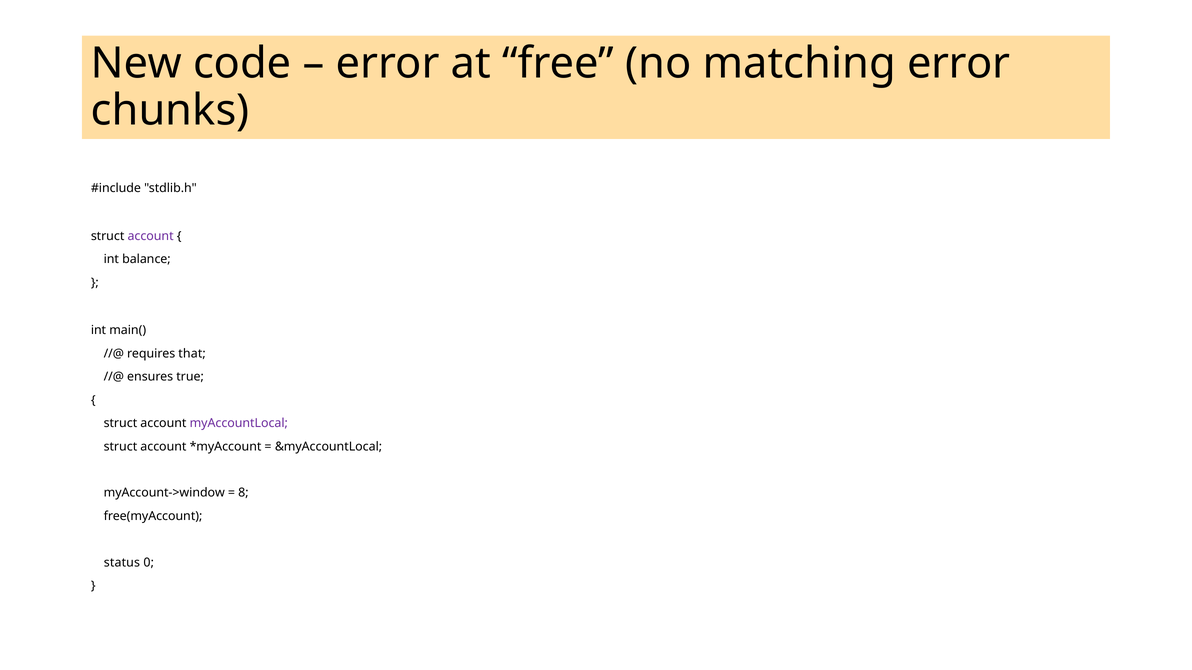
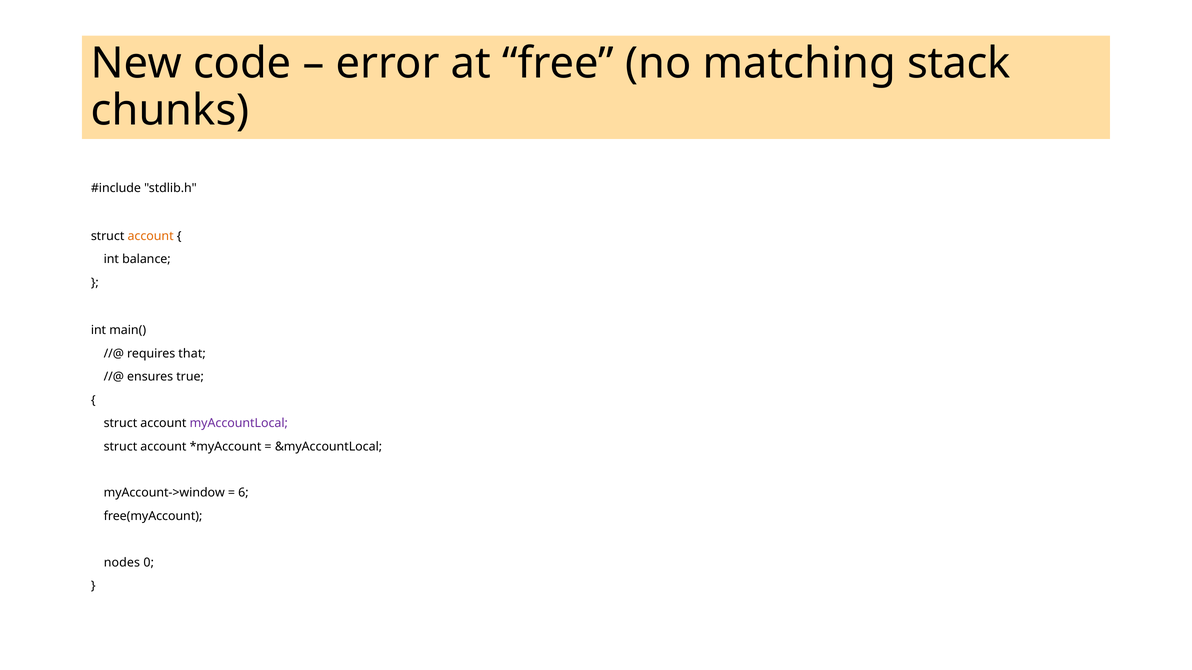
matching error: error -> stack
account at (151, 236) colour: purple -> orange
8: 8 -> 6
status: status -> nodes
